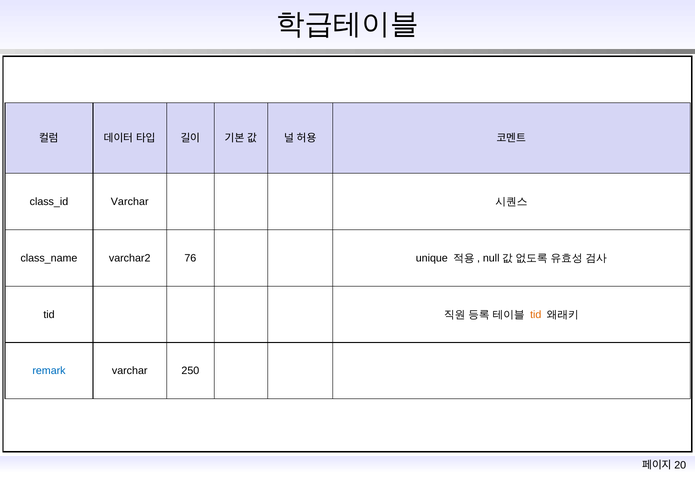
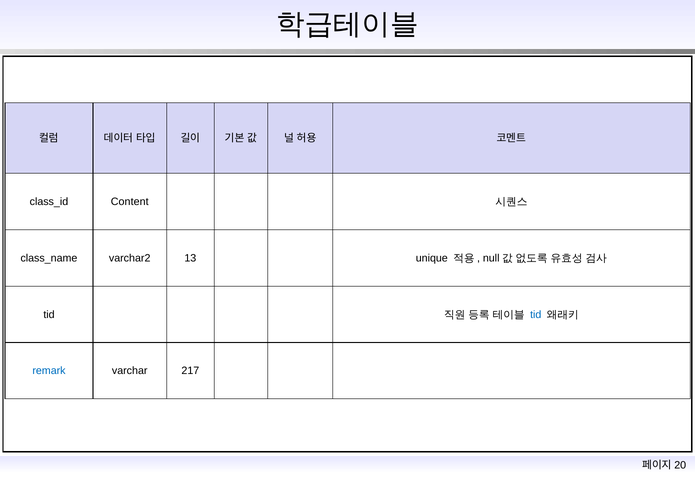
Varchar at (130, 202): Varchar -> Content
76: 76 -> 13
tid at (536, 315) colour: orange -> blue
250: 250 -> 217
